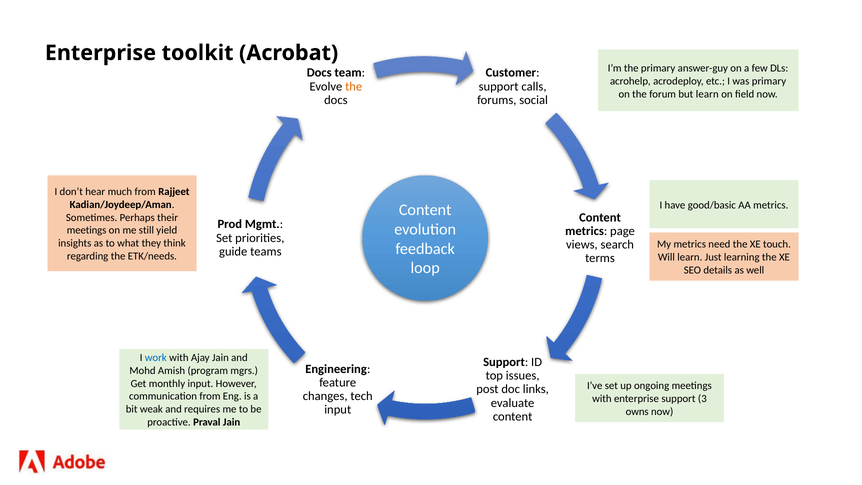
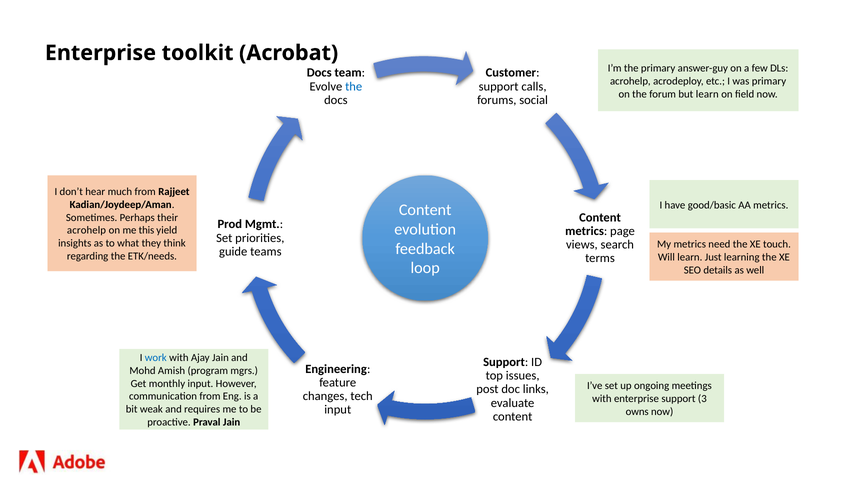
the at (354, 86) colour: orange -> blue
meetings at (87, 230): meetings -> acrohelp
still: still -> this
